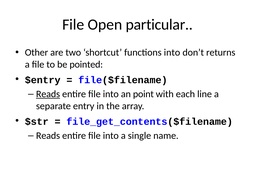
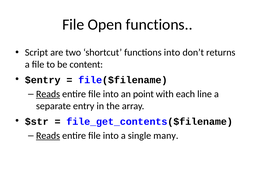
Open particular: particular -> functions
Other: Other -> Script
pointed: pointed -> content
Reads at (48, 136) underline: none -> present
name: name -> many
